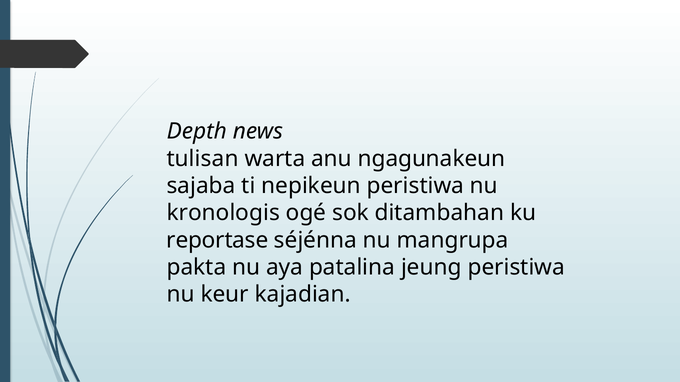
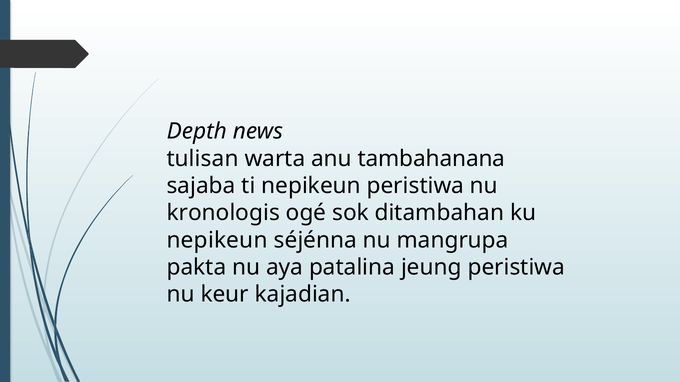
ngagunakeun: ngagunakeun -> tambahanana
reportase at (217, 240): reportase -> nepikeun
